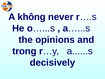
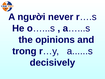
không: không -> người
